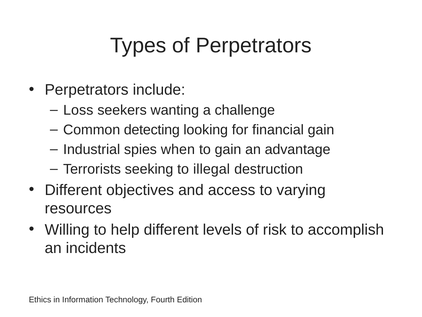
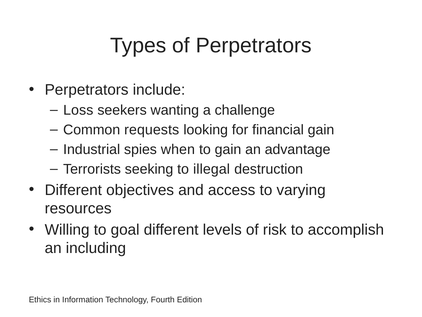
detecting: detecting -> requests
help: help -> goal
incidents: incidents -> including
